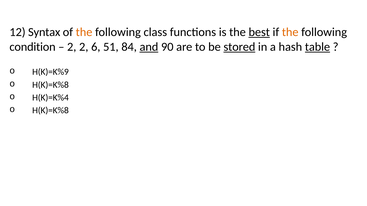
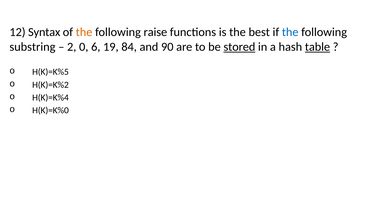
class: class -> raise
best underline: present -> none
the at (290, 32) colour: orange -> blue
condition: condition -> substring
2 2: 2 -> 0
51: 51 -> 19
and underline: present -> none
H(K)=K%9: H(K)=K%9 -> H(K)=K%5
H(K)=K%8 at (50, 85): H(K)=K%8 -> H(K)=K%2
H(K)=K%8 at (50, 111): H(K)=K%8 -> H(K)=K%0
